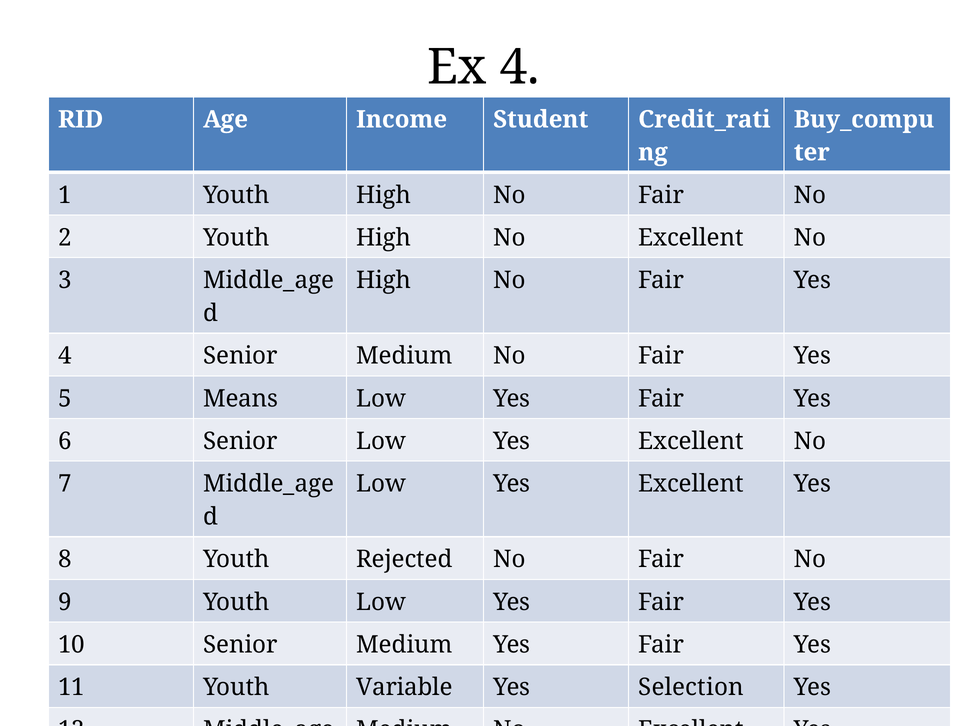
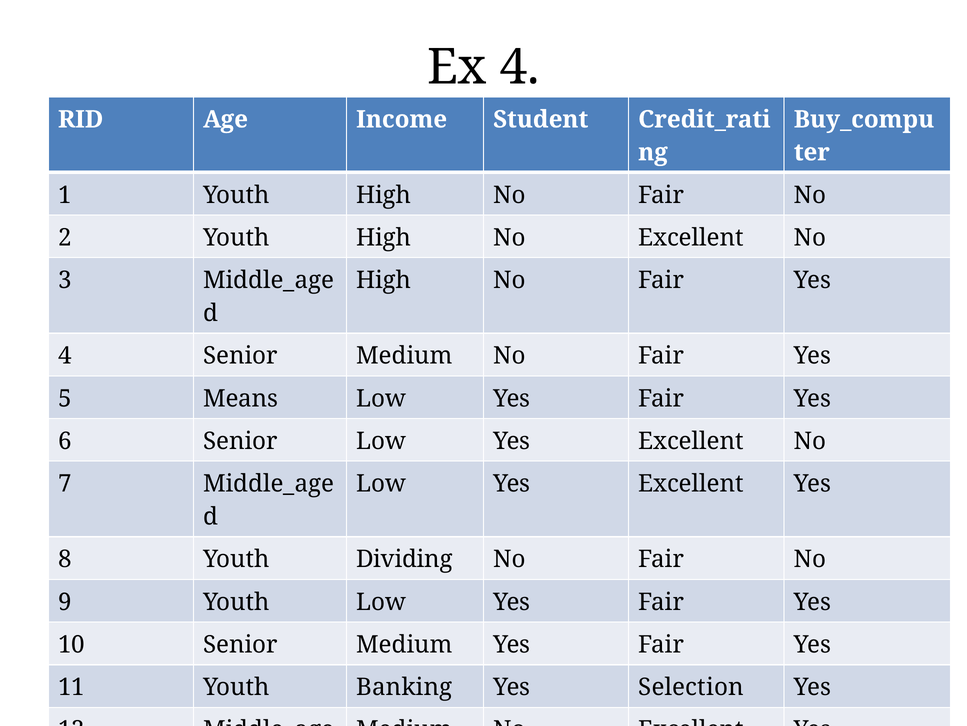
Rejected: Rejected -> Dividing
Variable: Variable -> Banking
